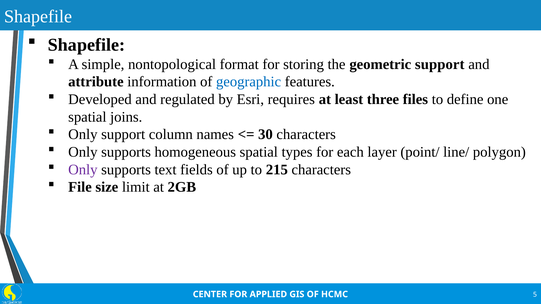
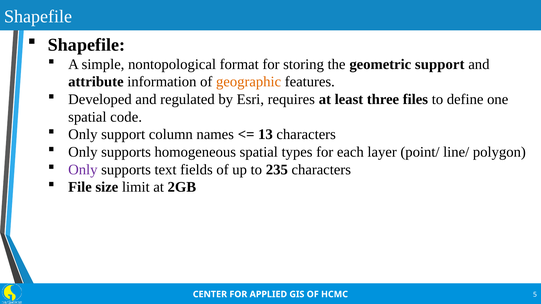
geographic colour: blue -> orange
joins: joins -> code
30: 30 -> 13
215: 215 -> 235
